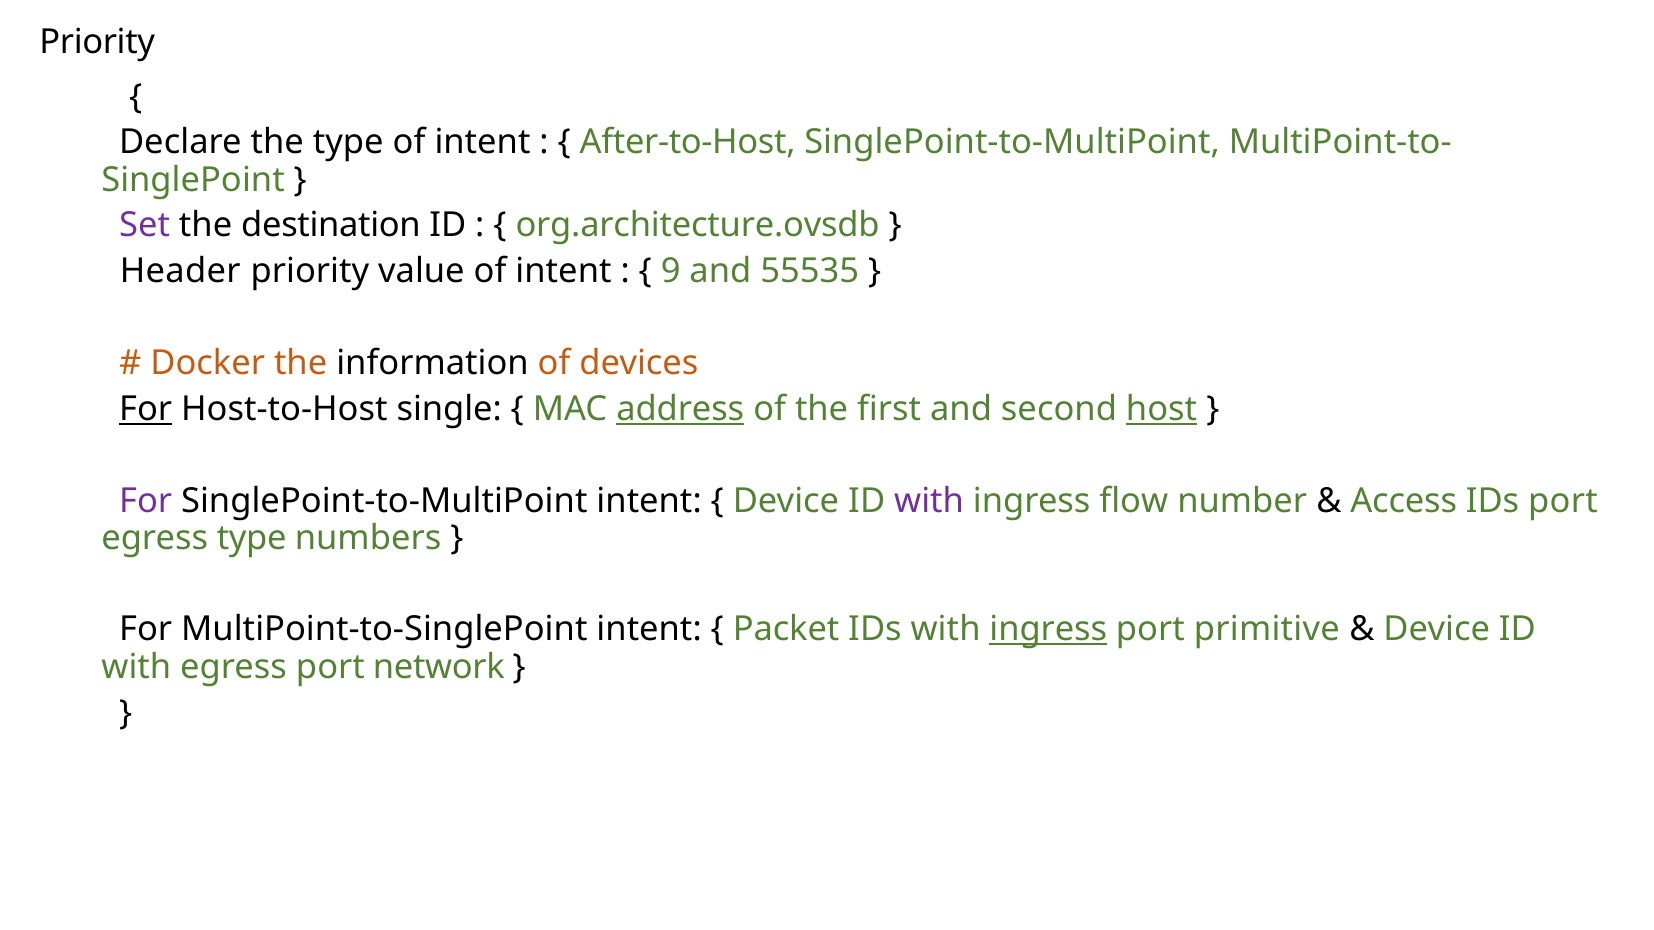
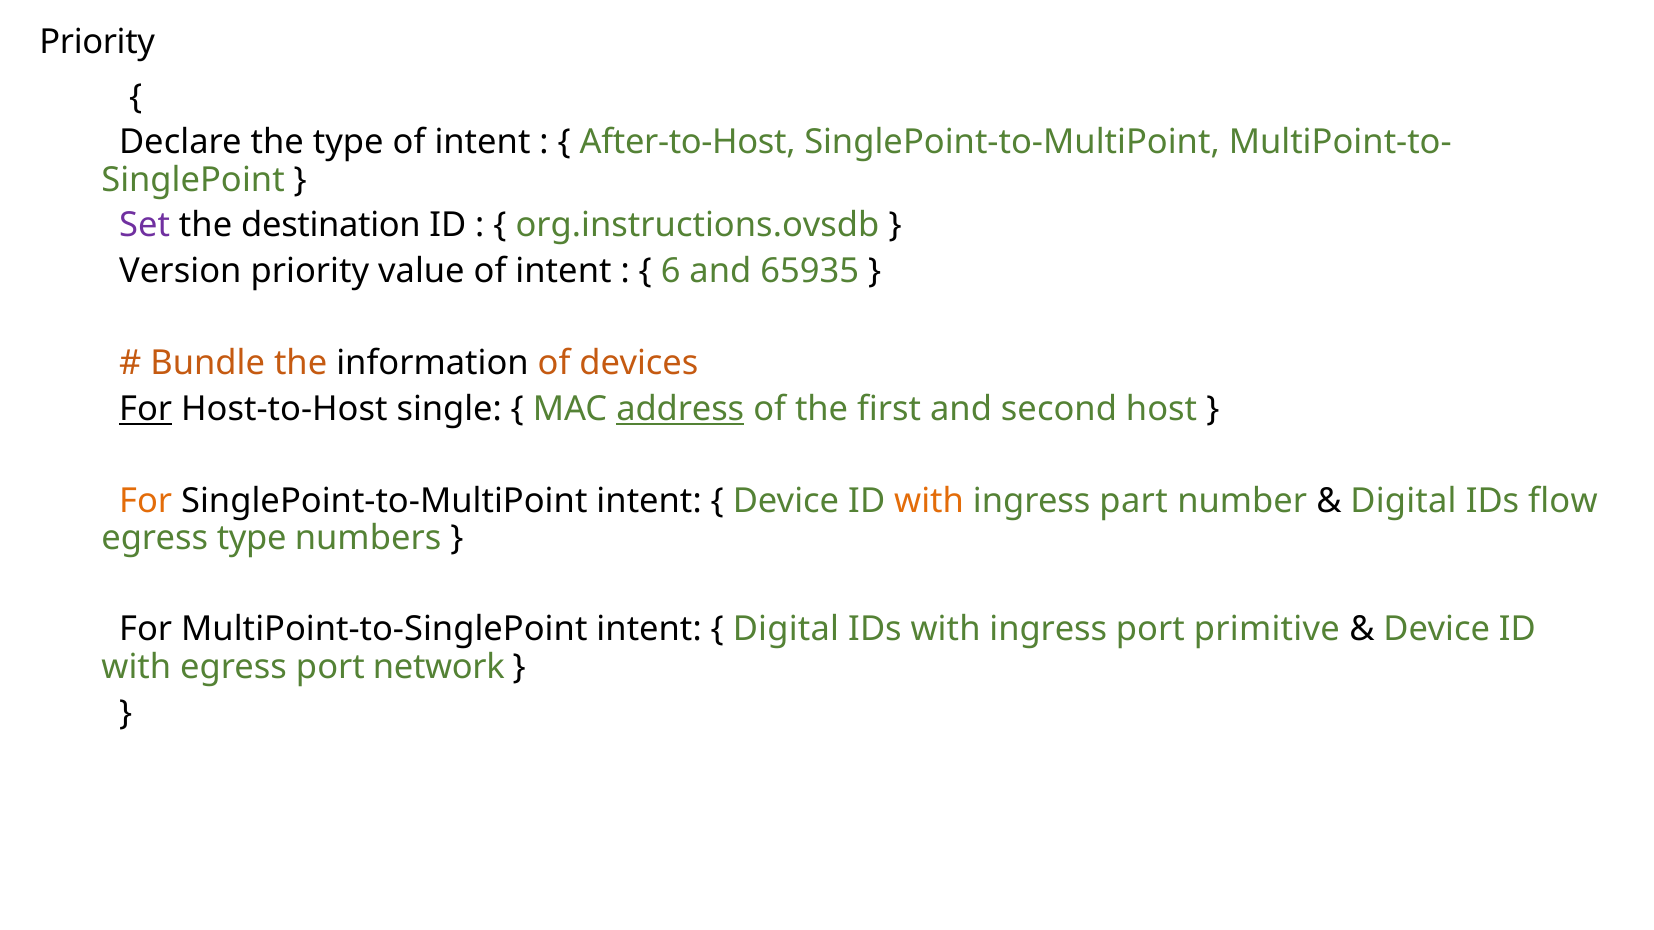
org.architecture.ovsdb: org.architecture.ovsdb -> org.instructions.ovsdb
Header: Header -> Version
9: 9 -> 6
55535: 55535 -> 65935
Docker: Docker -> Bundle
host underline: present -> none
For at (146, 501) colour: purple -> orange
with at (929, 501) colour: purple -> orange
flow: flow -> part
Access at (1404, 501): Access -> Digital
IDs port: port -> flow
Packet at (786, 630): Packet -> Digital
ingress at (1048, 630) underline: present -> none
